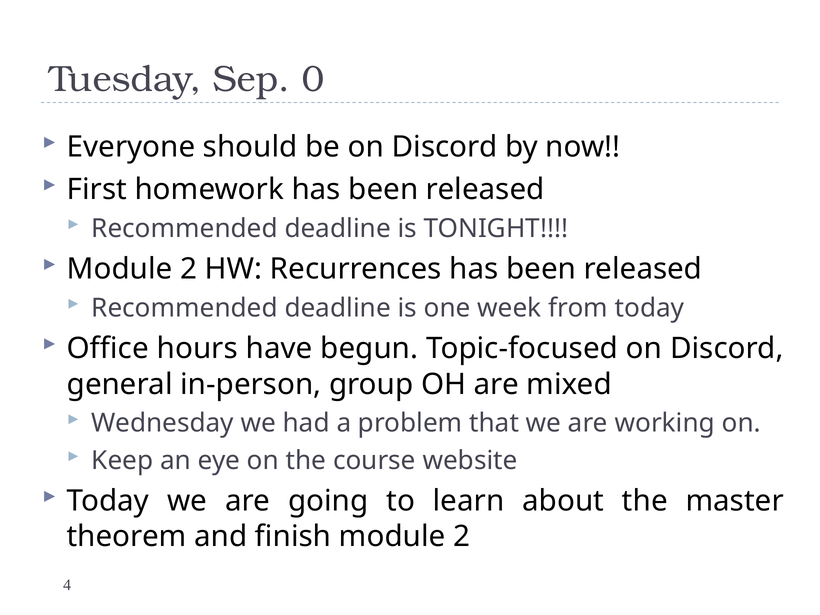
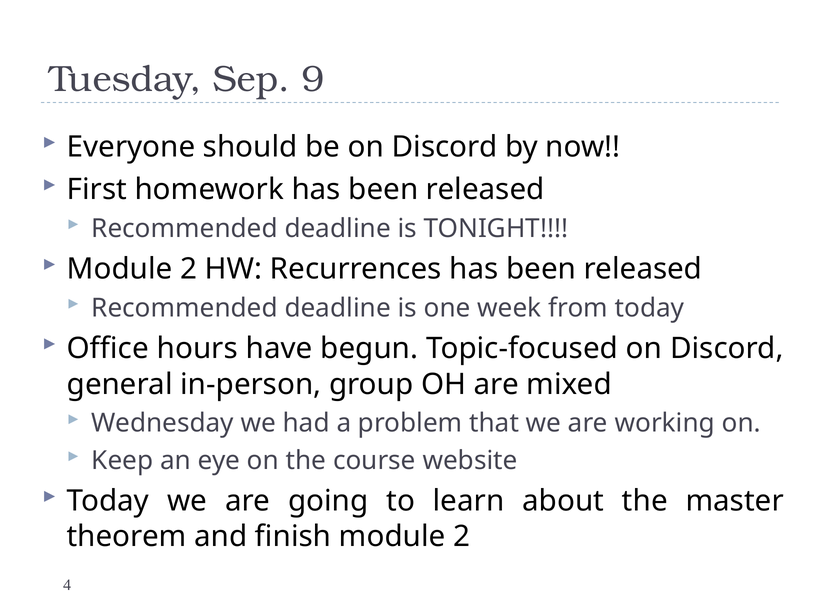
0: 0 -> 9
